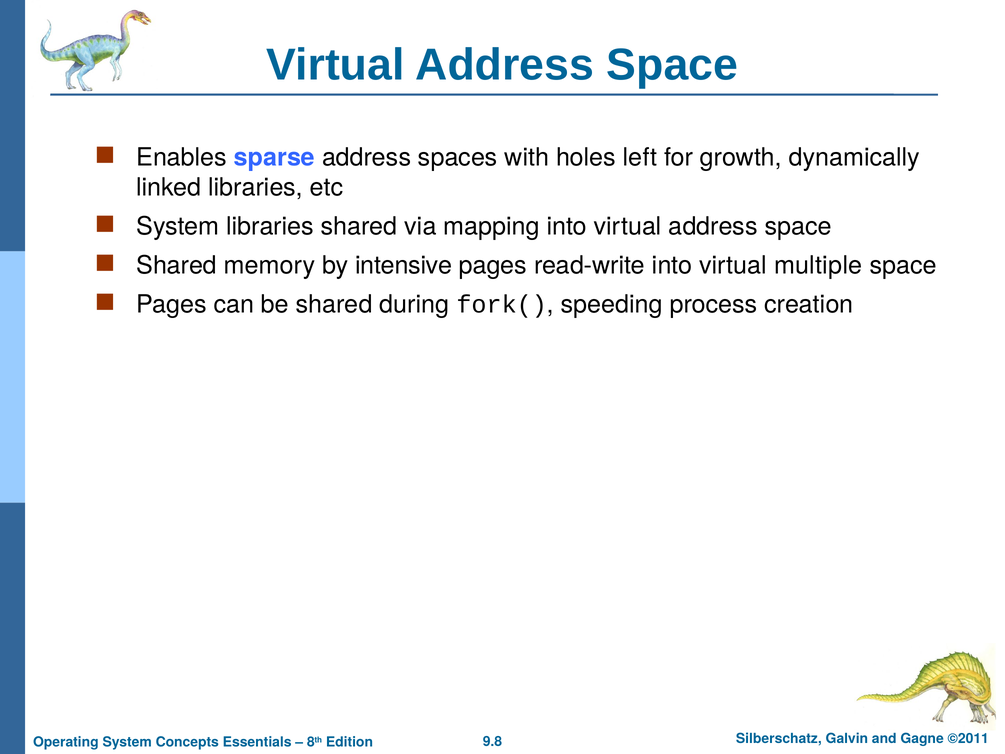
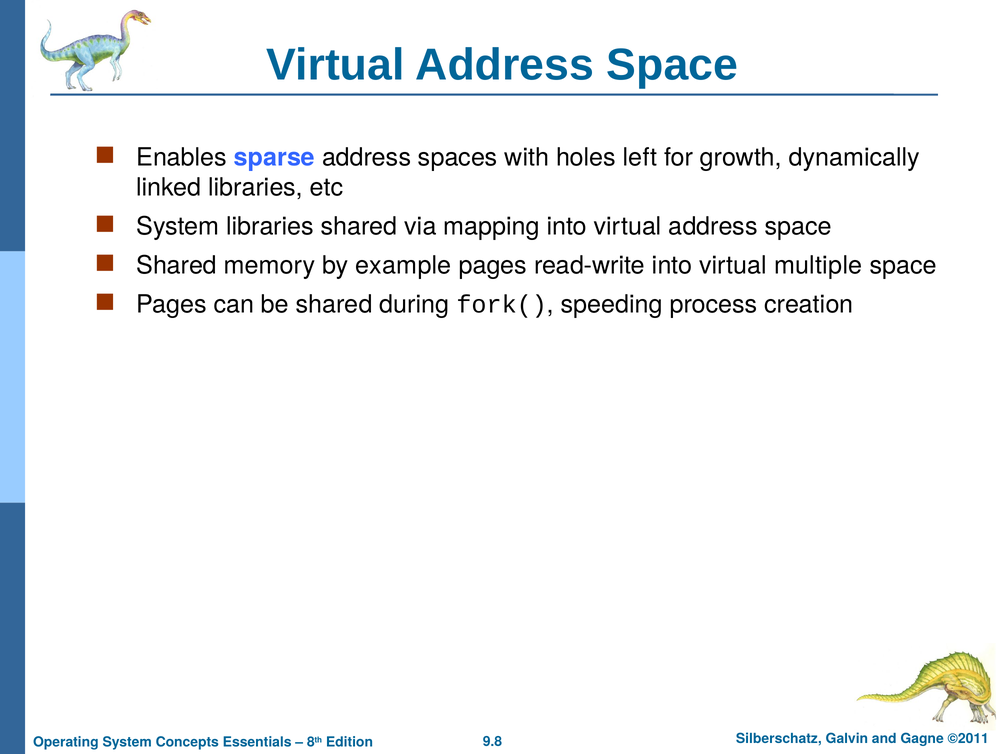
intensive: intensive -> example
